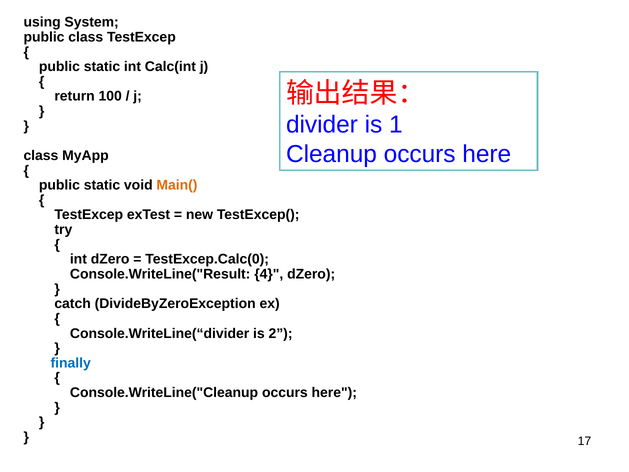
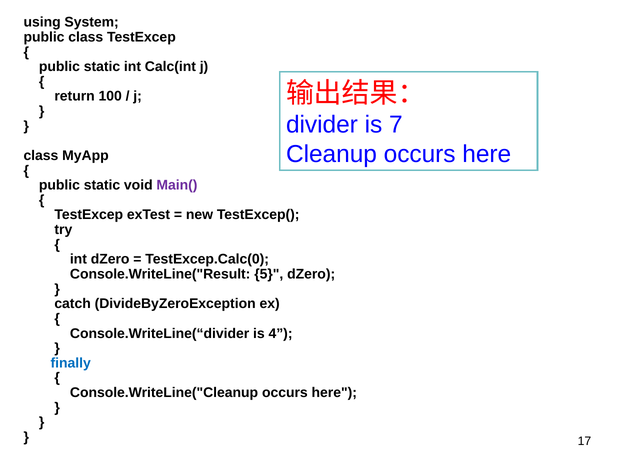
1: 1 -> 7
Main( colour: orange -> purple
4: 4 -> 5
2: 2 -> 4
